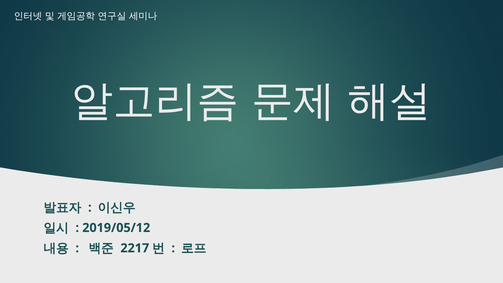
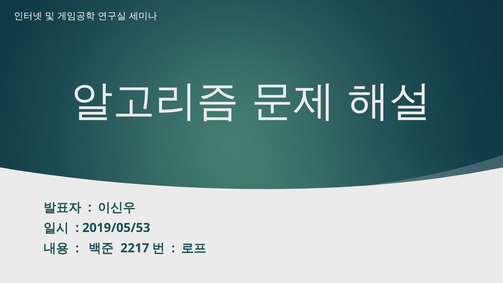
2019/05/12: 2019/05/12 -> 2019/05/53
